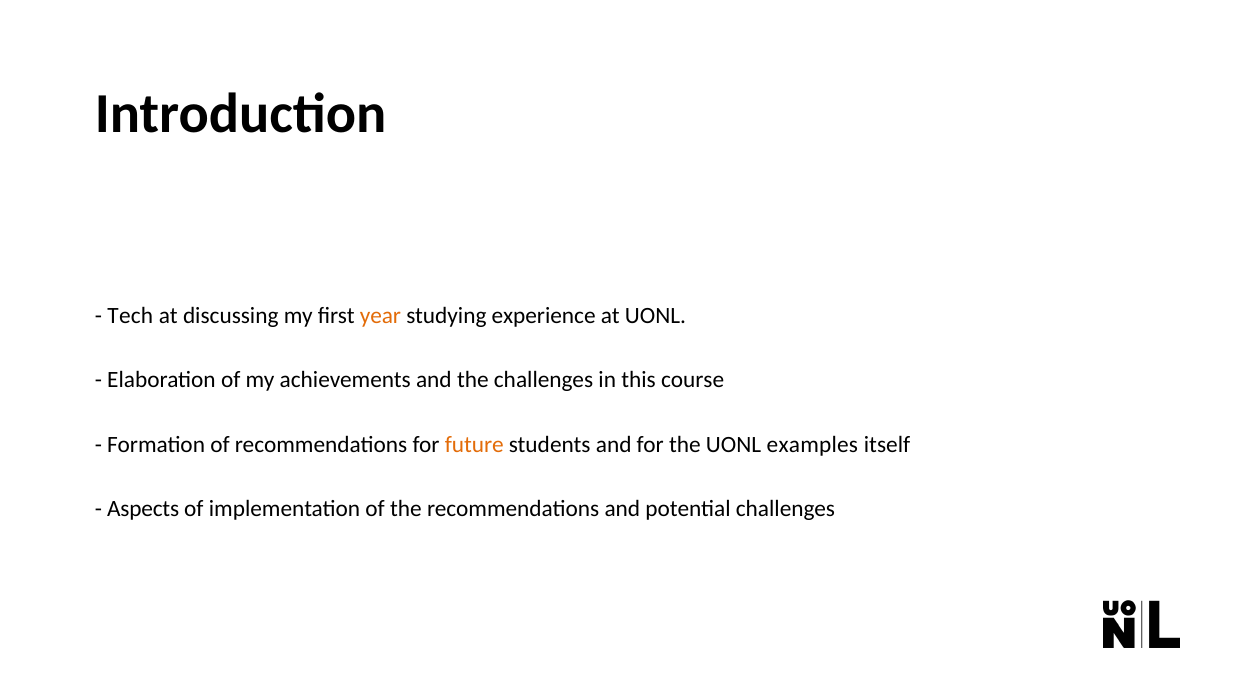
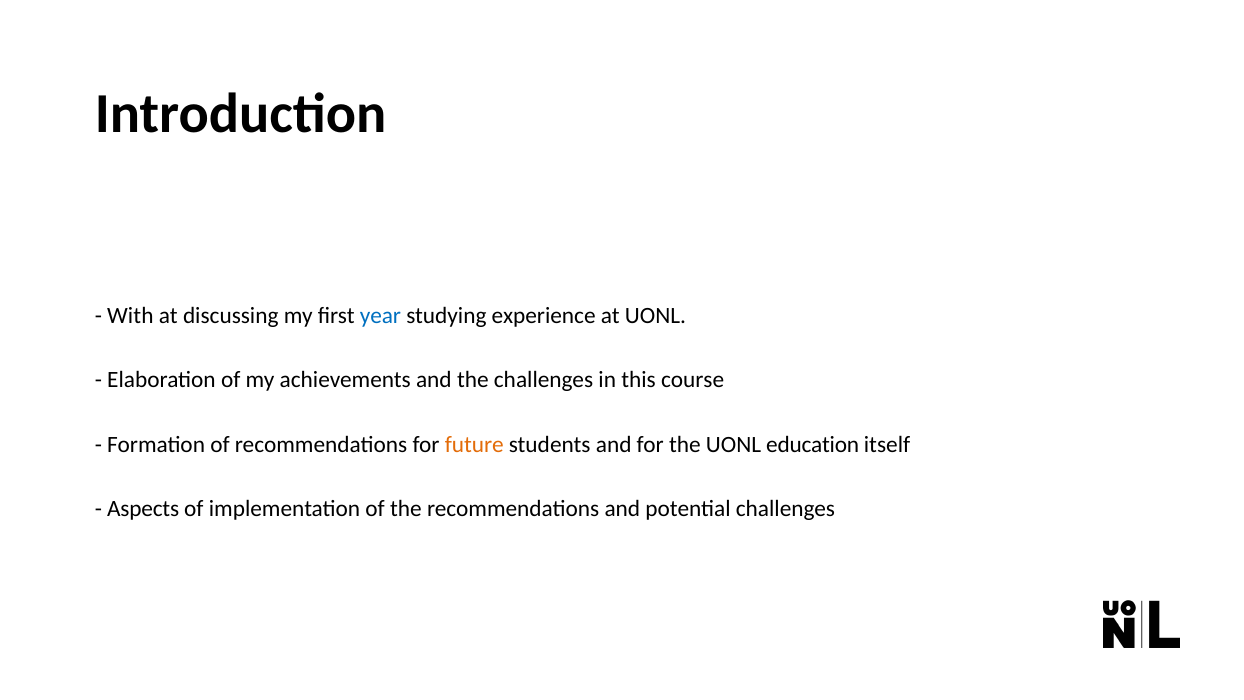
Tech: Tech -> With
year colour: orange -> blue
examples: examples -> education
